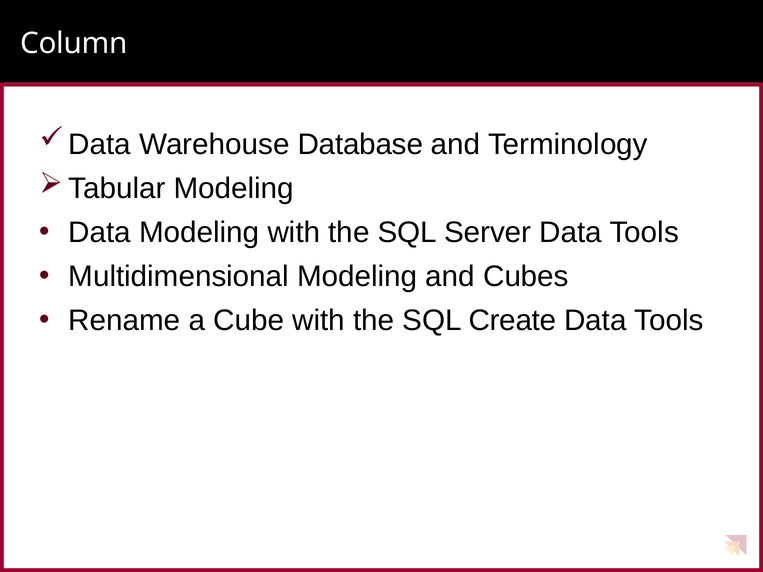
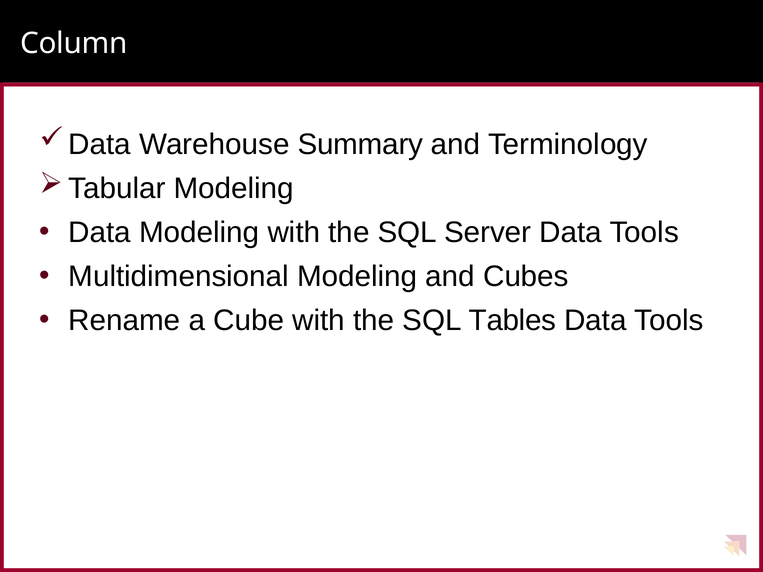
Database: Database -> Summary
Create: Create -> Tables
